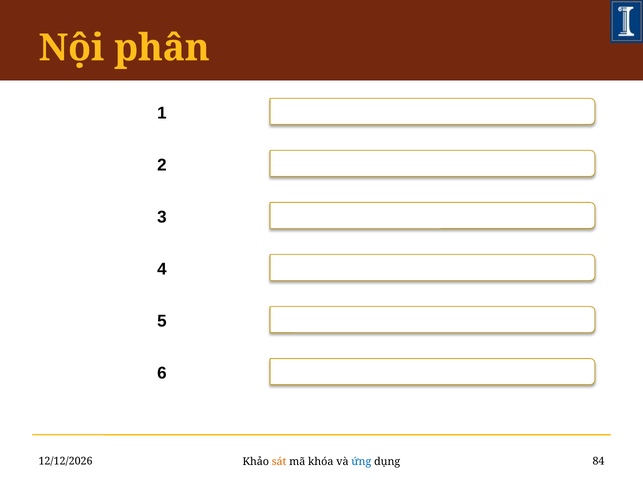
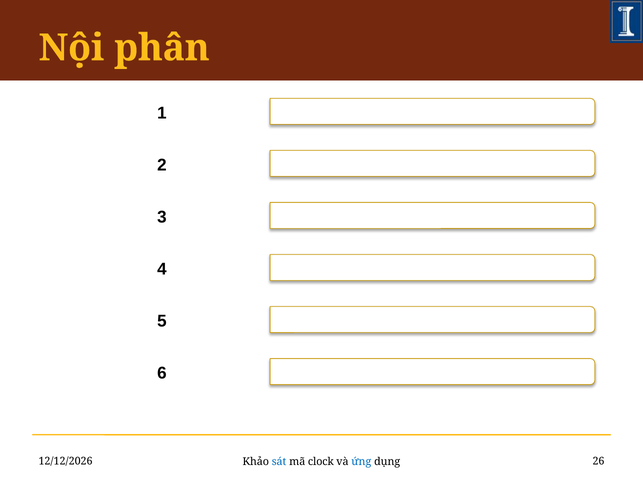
sát colour: orange -> blue
khóa: khóa -> clock
84: 84 -> 26
